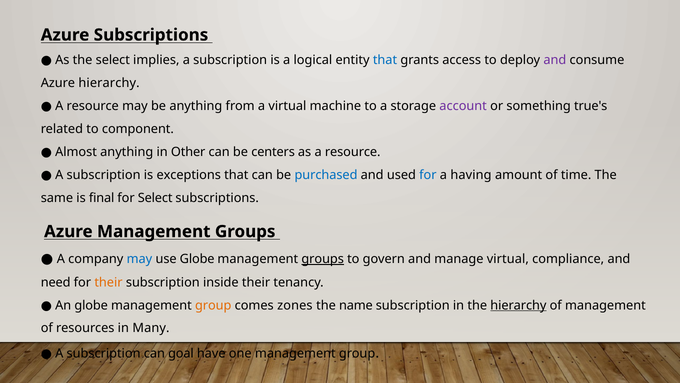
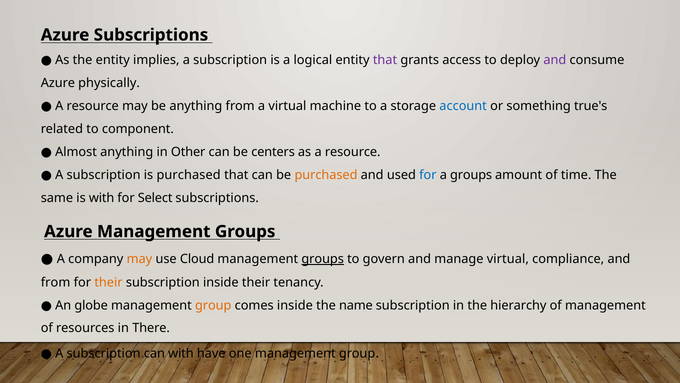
the select: select -> entity
that at (385, 60) colour: blue -> purple
Azure hierarchy: hierarchy -> physically
account colour: purple -> blue
is exceptions: exceptions -> purchased
purchased at (326, 175) colour: blue -> orange
a having: having -> groups
is final: final -> with
may at (139, 259) colour: blue -> orange
use Globe: Globe -> Cloud
need at (56, 282): need -> from
comes zones: zones -> inside
hierarchy at (518, 305) underline: present -> none
Many: Many -> There
can goal: goal -> with
